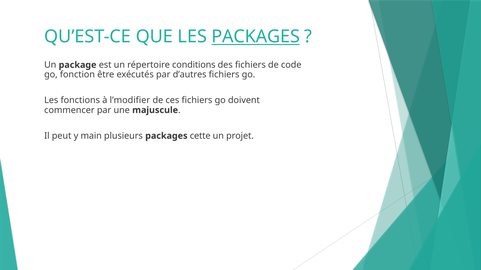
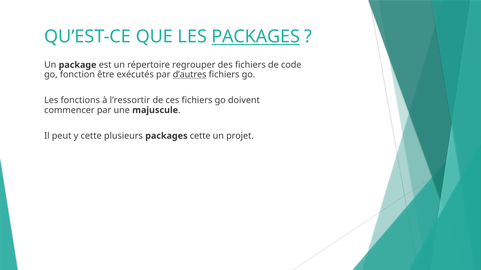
conditions: conditions -> regrouper
d’autres underline: none -> present
l’modifier: l’modifier -> l’ressortir
y main: main -> cette
